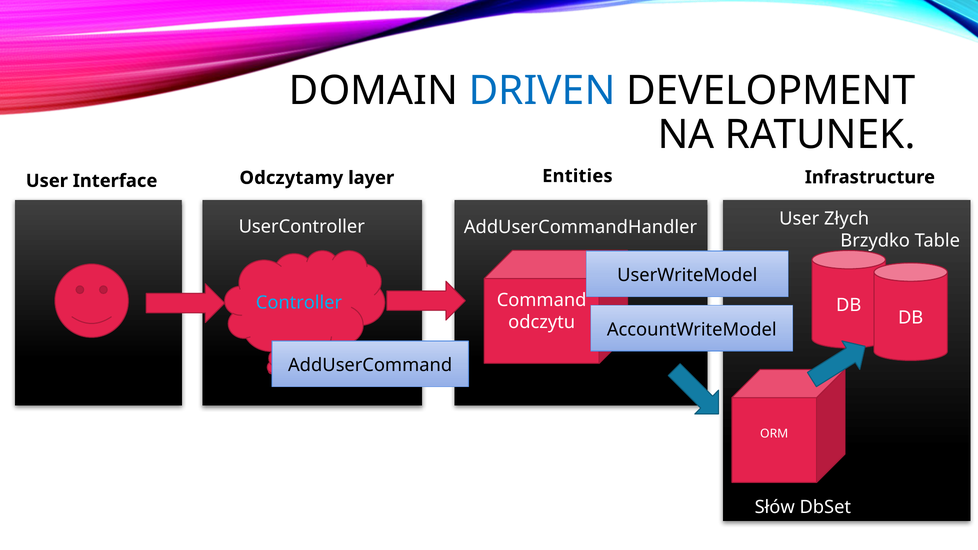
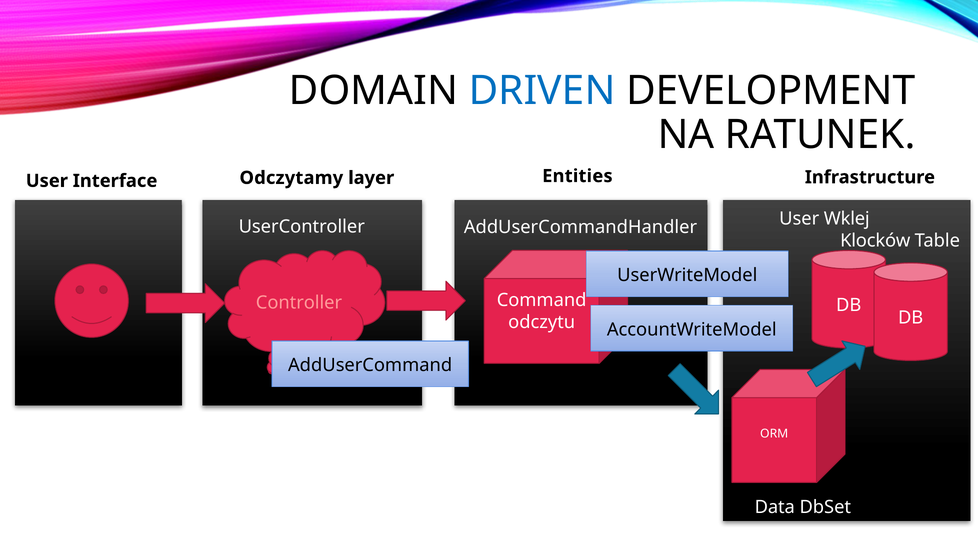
Złych: Złych -> Wklej
Brzydko: Brzydko -> Klocków
Controller colour: light blue -> pink
Słów: Słów -> Data
